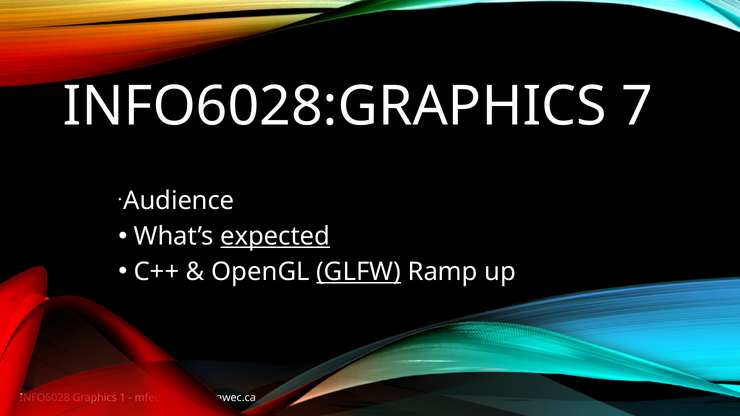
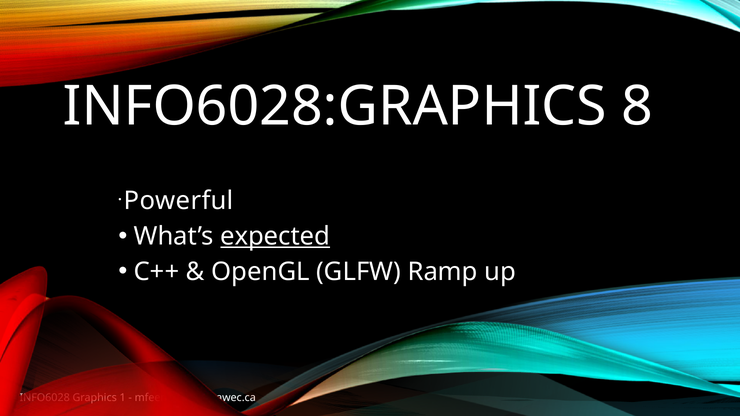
7: 7 -> 8
Audience: Audience -> Powerful
GLFW underline: present -> none
